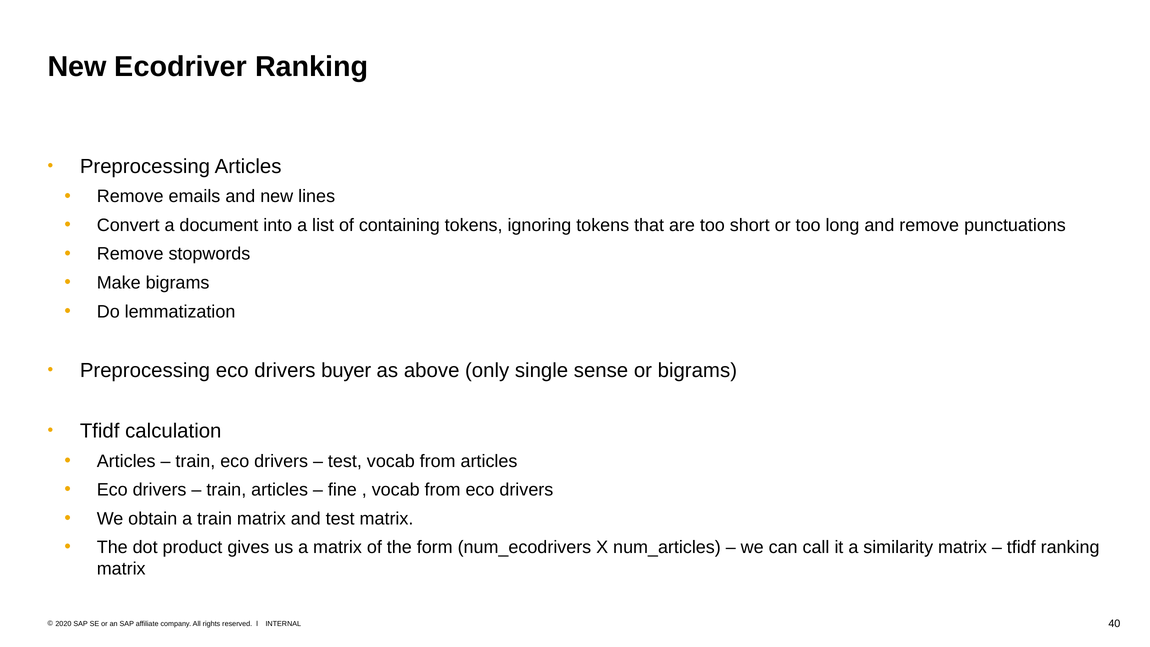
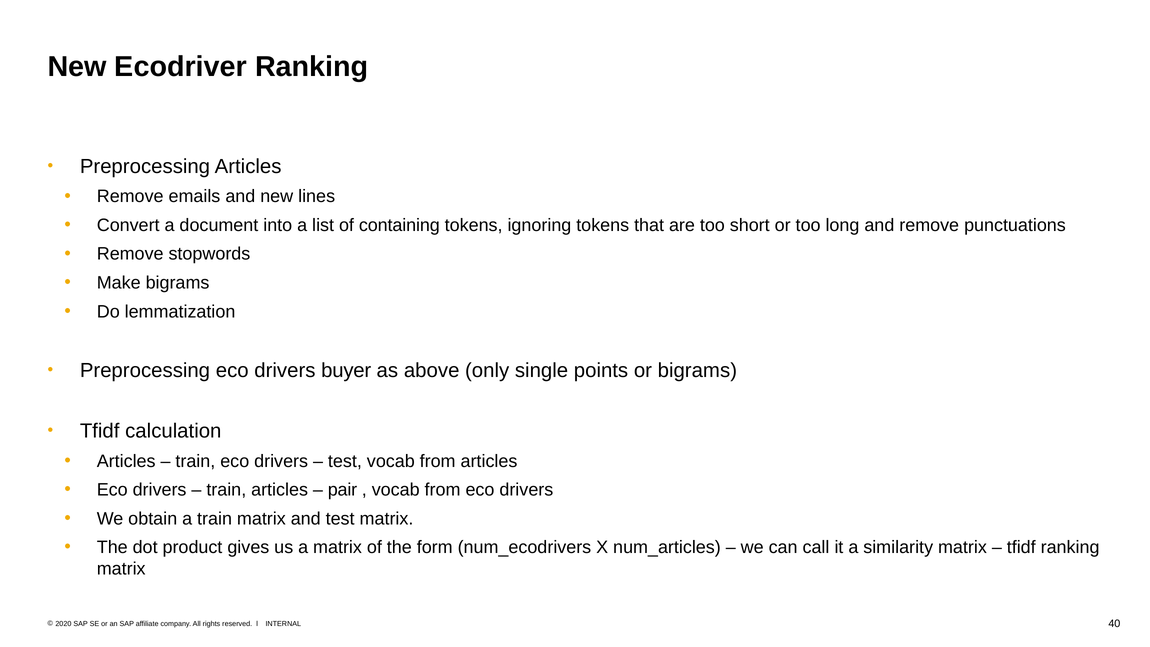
sense: sense -> points
fine: fine -> pair
